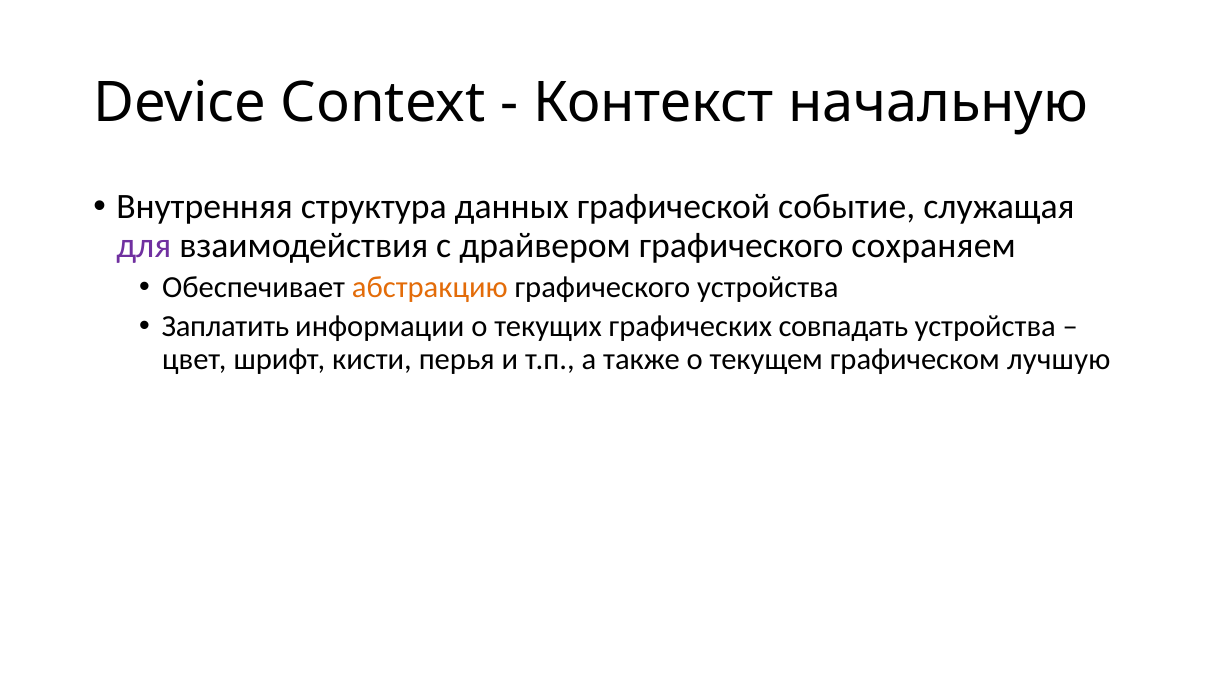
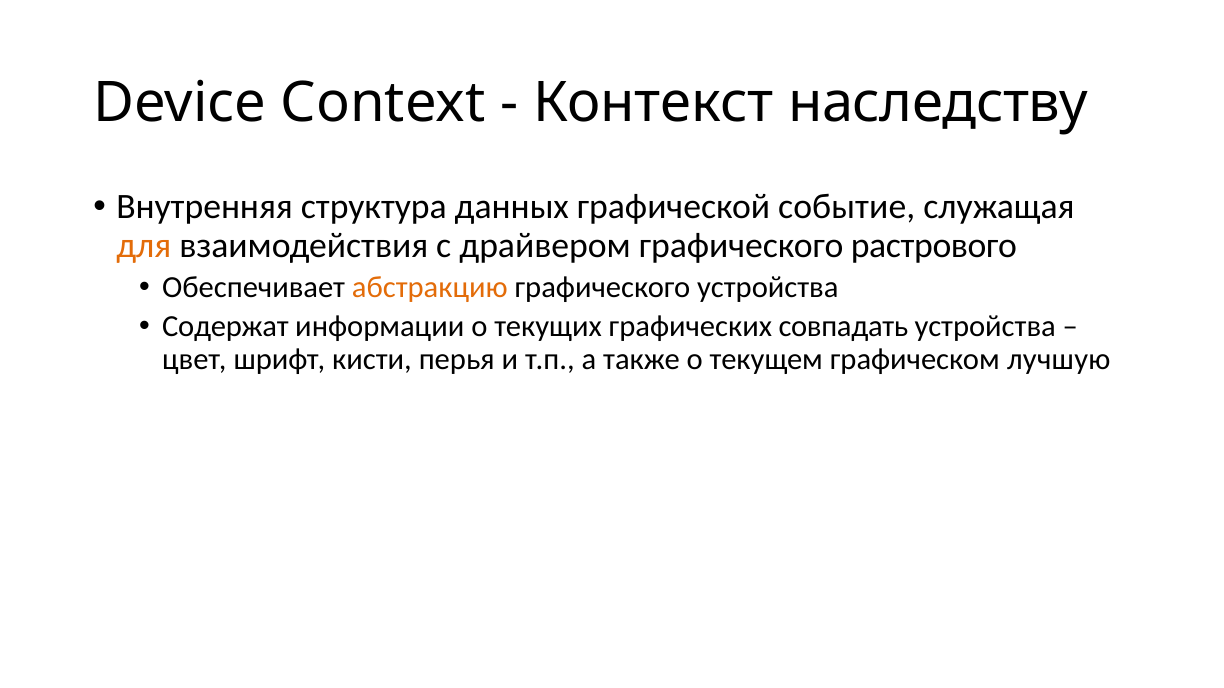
начальную: начальную -> наследству
для colour: purple -> orange
сохраняем: сохраняем -> растрового
Заплатить: Заплатить -> Содержат
